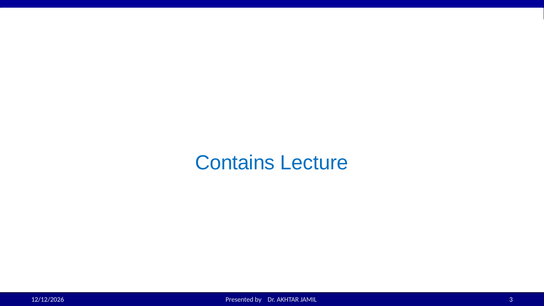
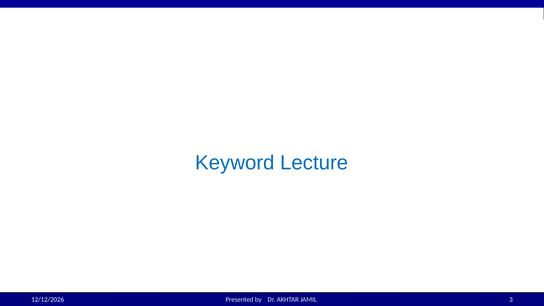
Contains: Contains -> Keyword
